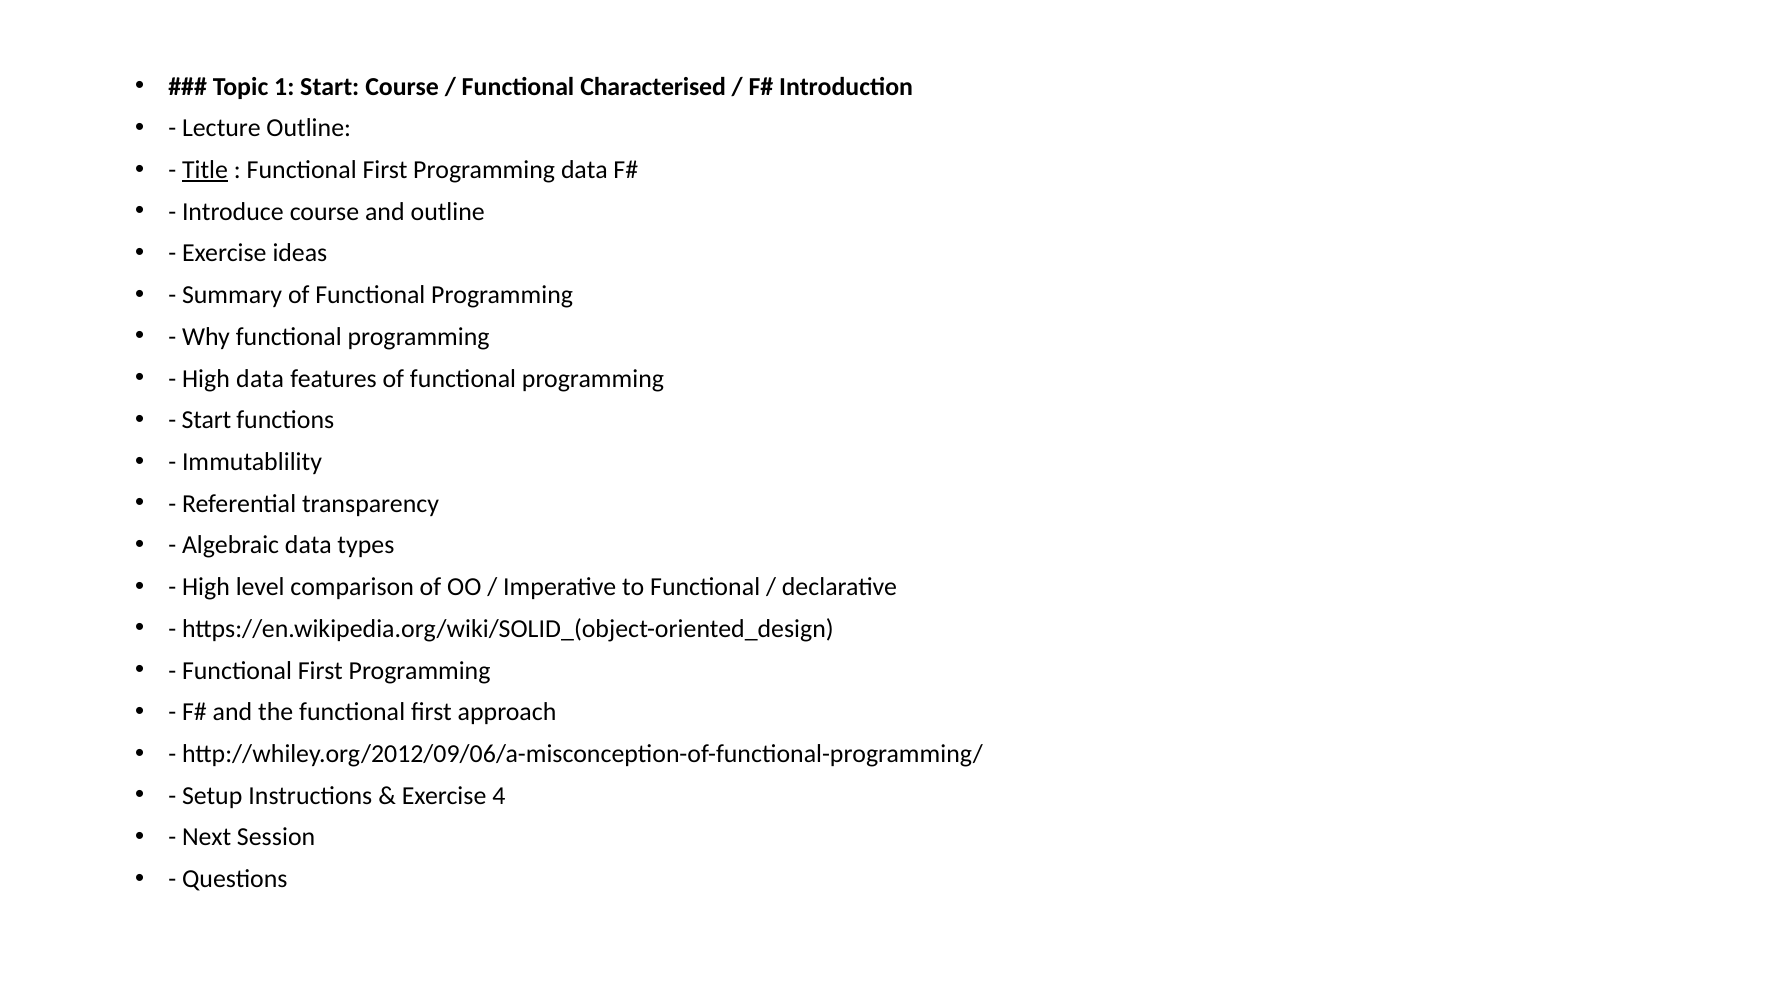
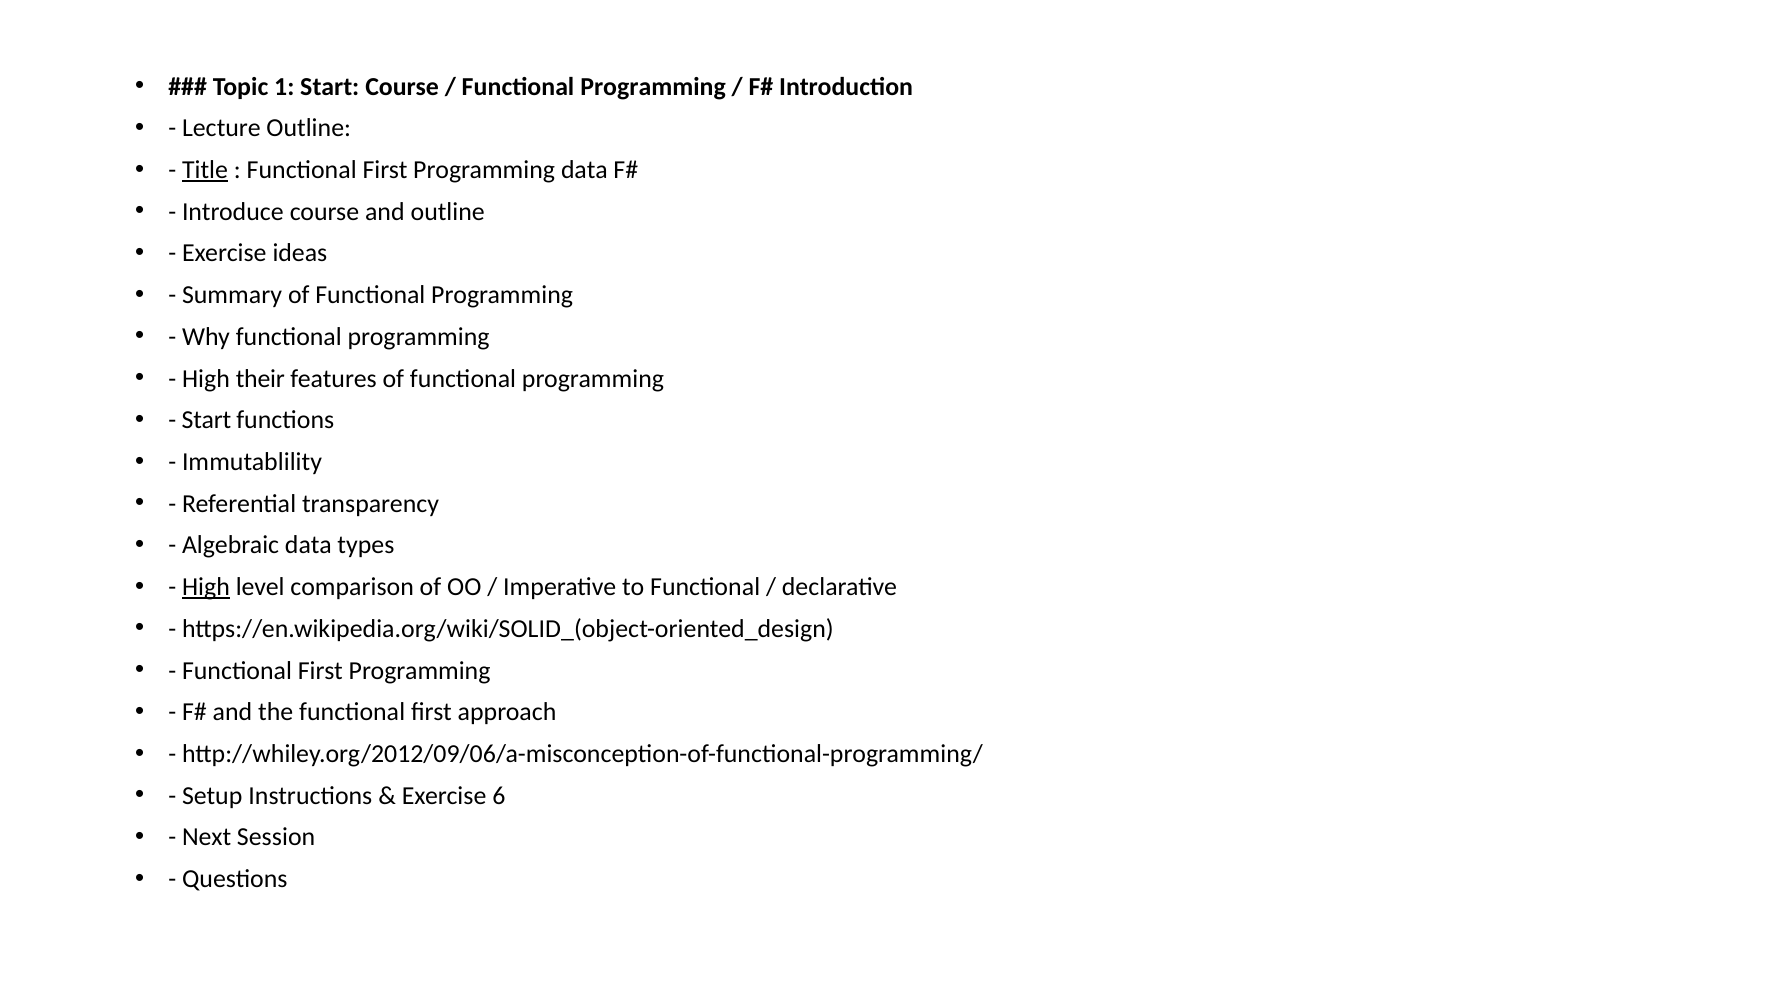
Characterised at (653, 87): Characterised -> Programming
High data: data -> their
High at (206, 587) underline: none -> present
4: 4 -> 6
